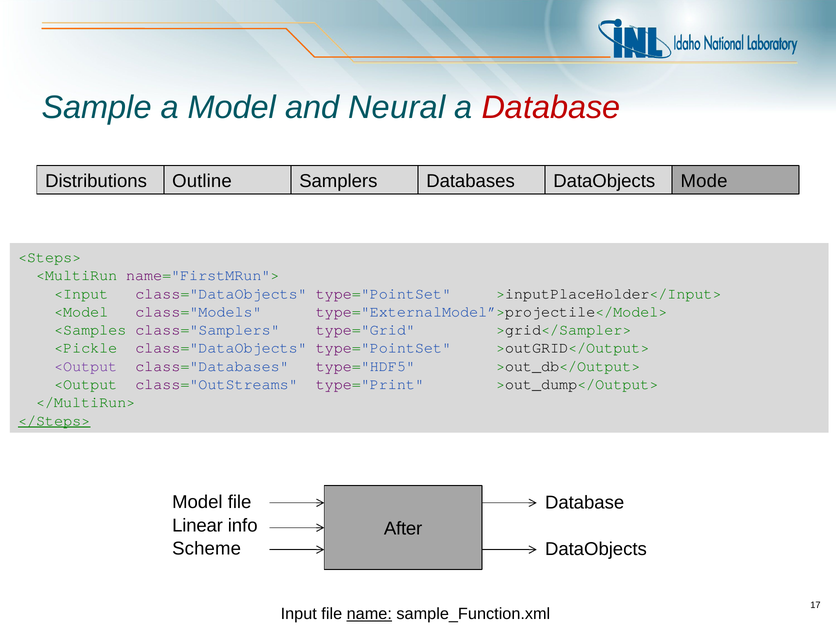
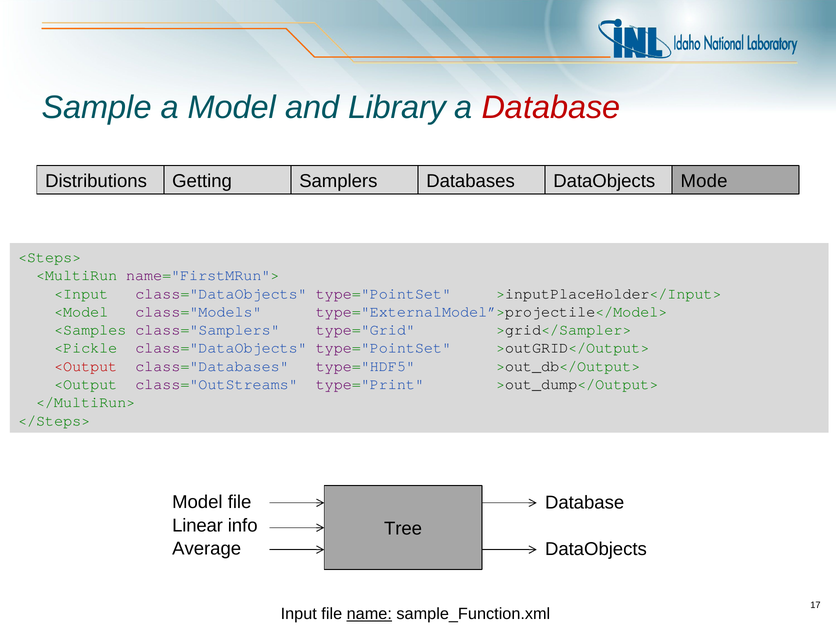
Neural: Neural -> Library
Outline: Outline -> Getting
<Output at (86, 366) colour: purple -> red
</Steps> underline: present -> none
After: After -> Tree
Scheme: Scheme -> Average
